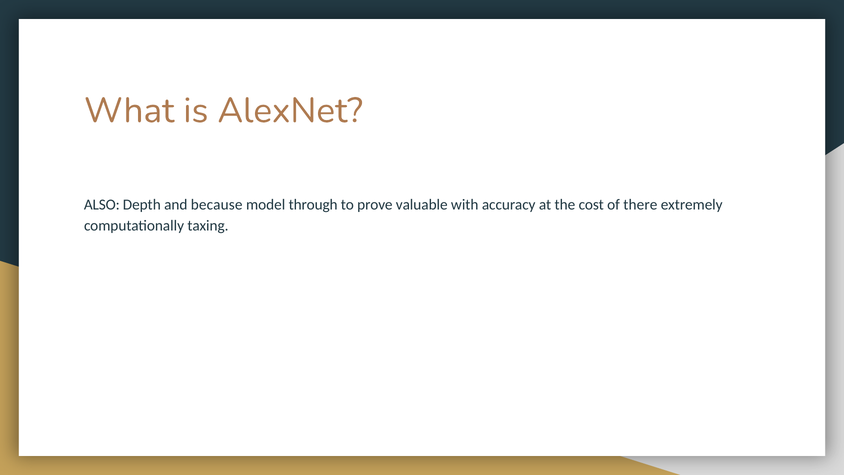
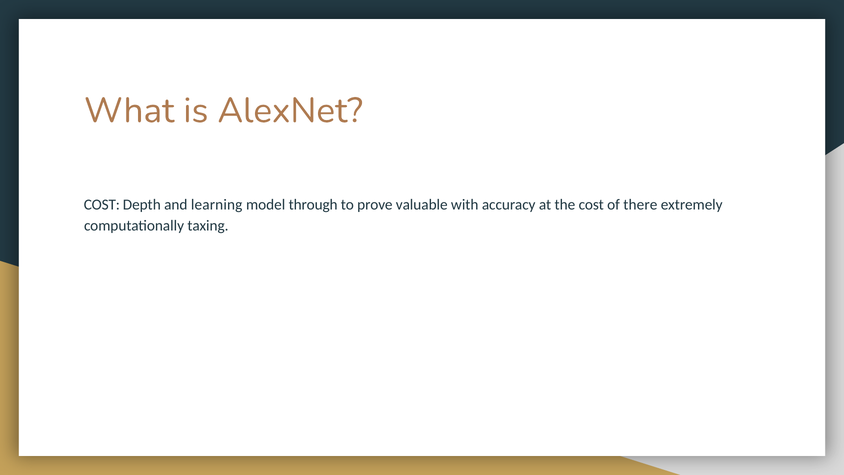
ALSO at (102, 204): ALSO -> COST
because: because -> learning
